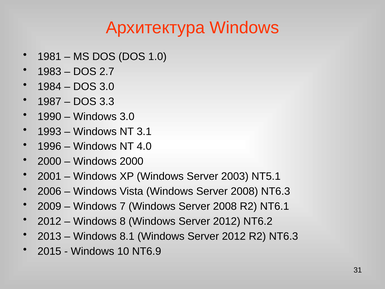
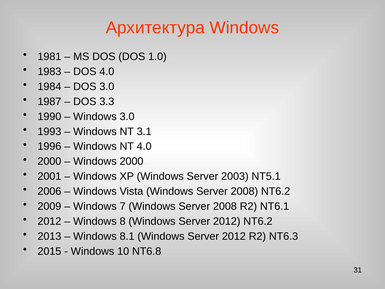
DOS 2.7: 2.7 -> 4.0
2008 NT6.3: NT6.3 -> NT6.2
NT6.9: NT6.9 -> NT6.8
